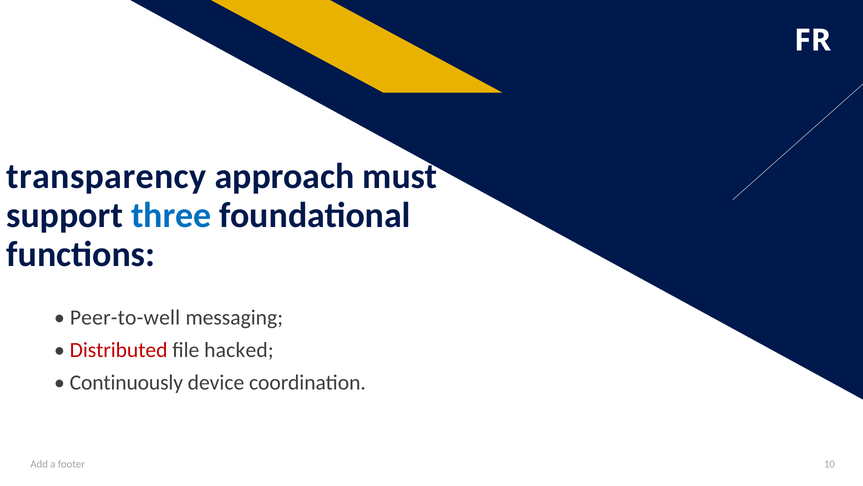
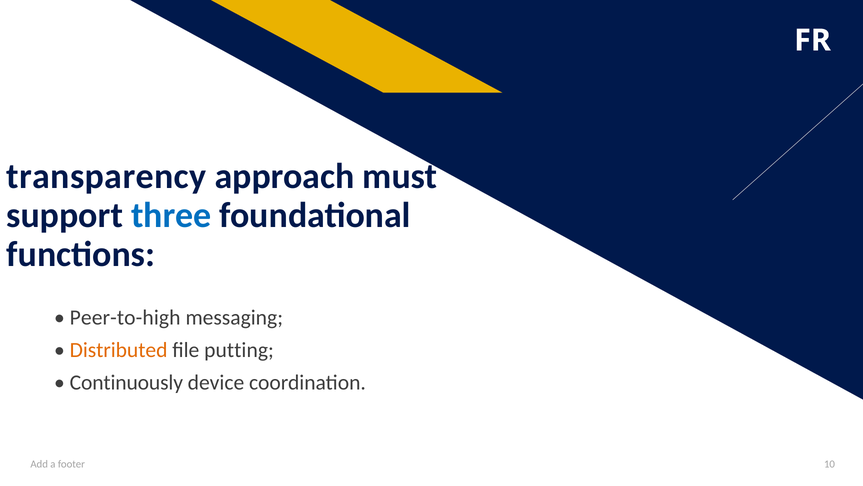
Peer-to-well: Peer-to-well -> Peer-to-high
Distributed colour: red -> orange
hacked: hacked -> putting
